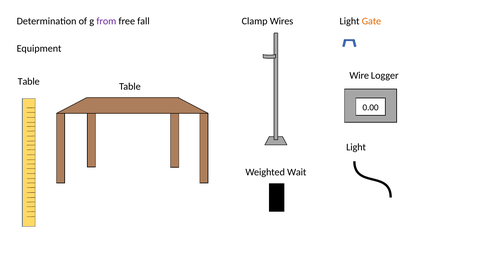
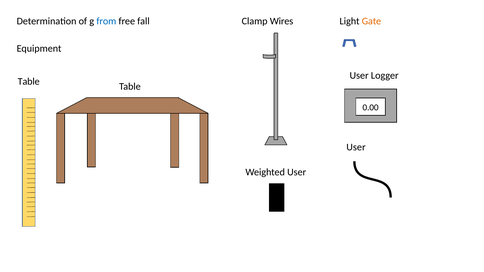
from colour: purple -> blue
Wire at (359, 76): Wire -> User
Light at (356, 147): Light -> User
Weighted Wait: Wait -> User
